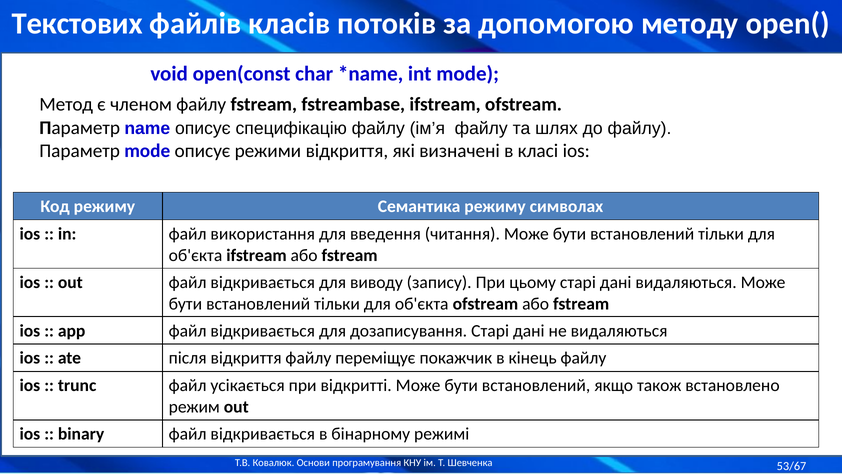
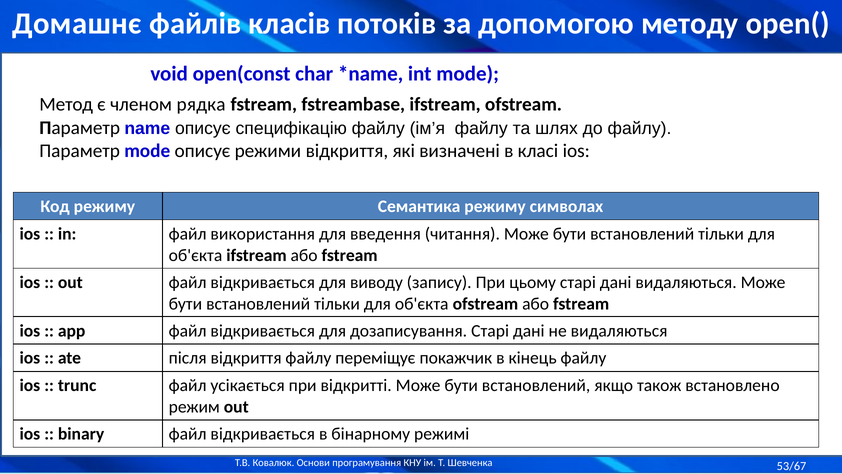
Текстових: Текстових -> Домашнє
членом файлу: файлу -> рядка
